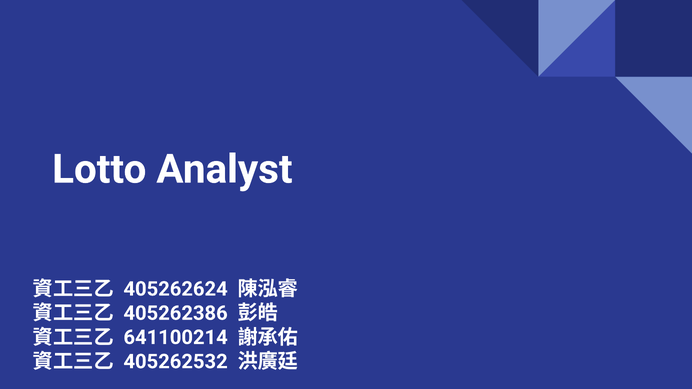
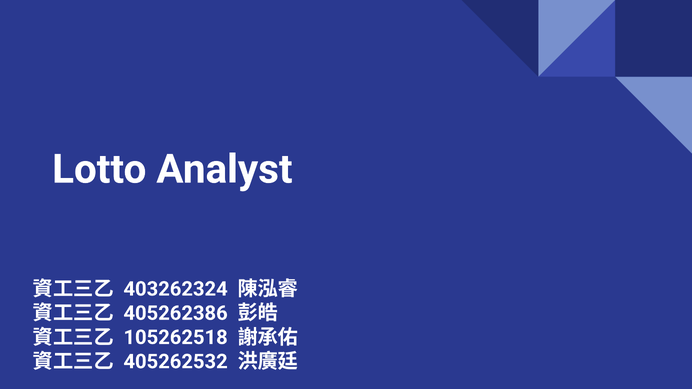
405262624: 405262624 -> 403262324
641100214: 641100214 -> 105262518
